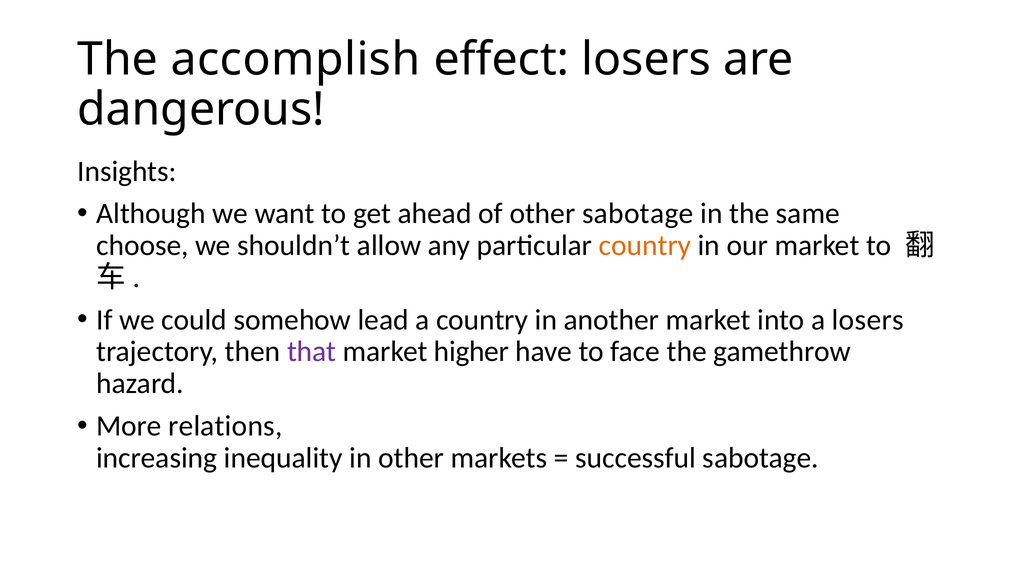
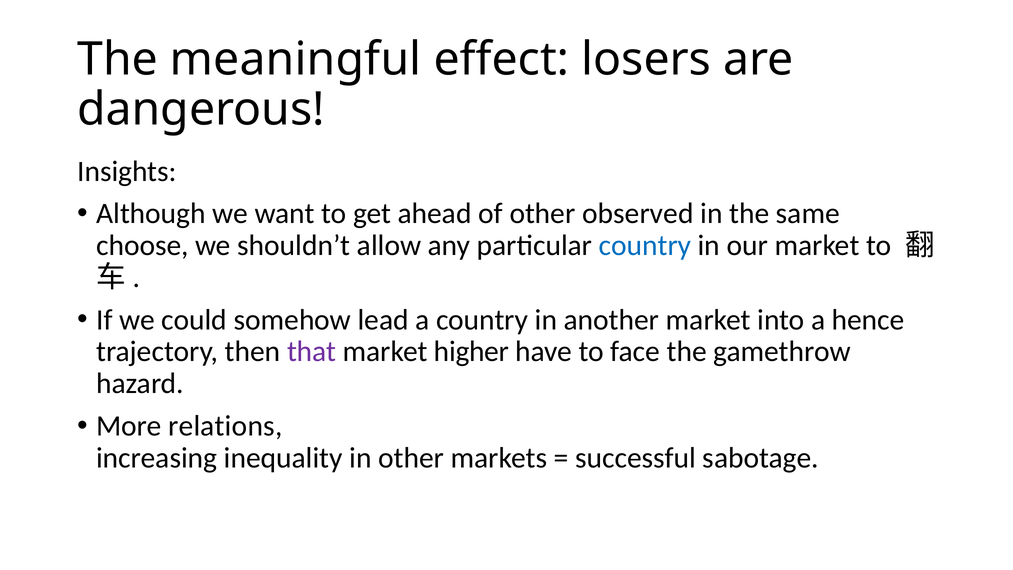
accomplish: accomplish -> meaningful
other sabotage: sabotage -> observed
country at (645, 245) colour: orange -> blue
a losers: losers -> hence
